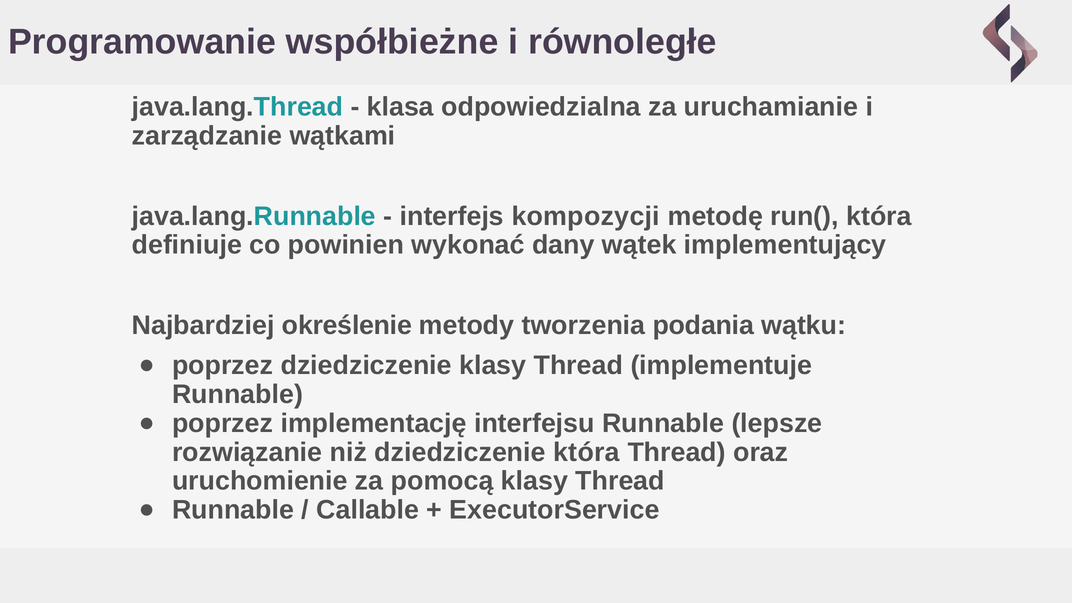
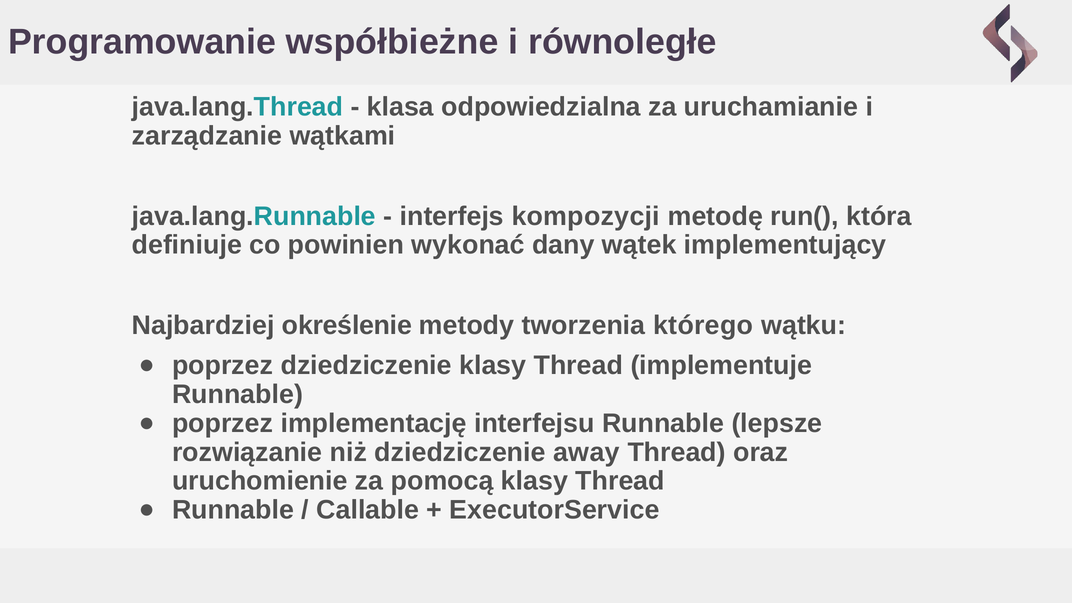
podania: podania -> którego
dziedziczenie która: która -> away
